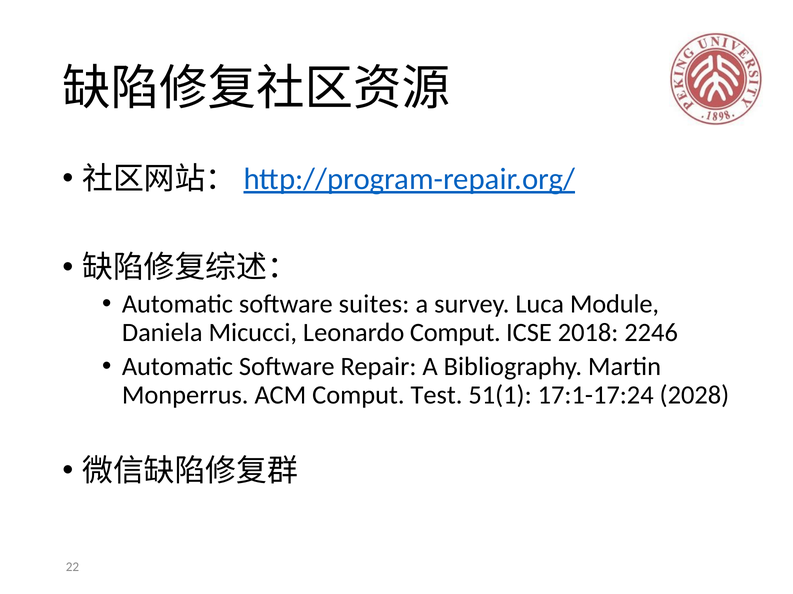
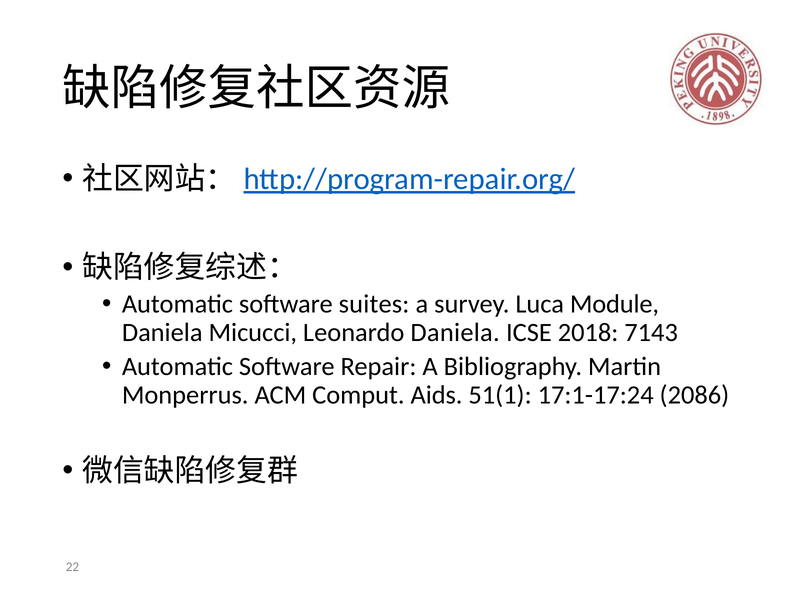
Leonardo Comput: Comput -> Daniela
2246: 2246 -> 7143
Test: Test -> Aids
2028: 2028 -> 2086
